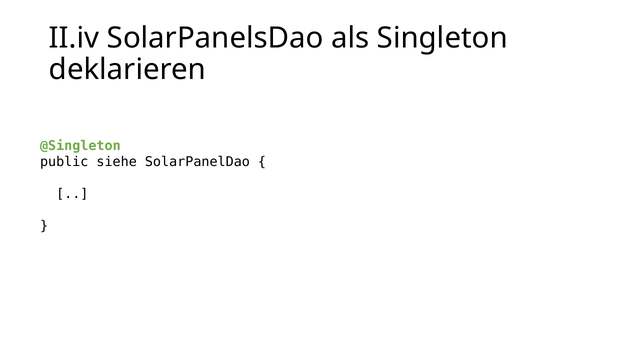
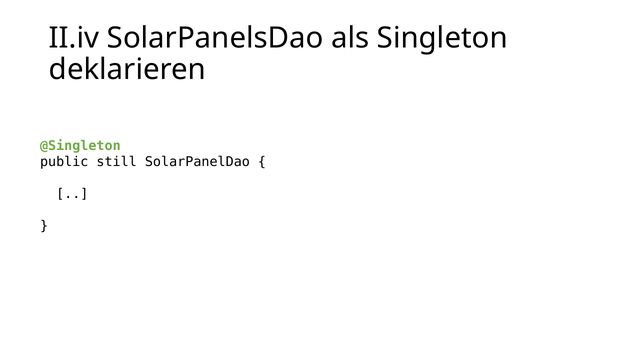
siehe: siehe -> still
